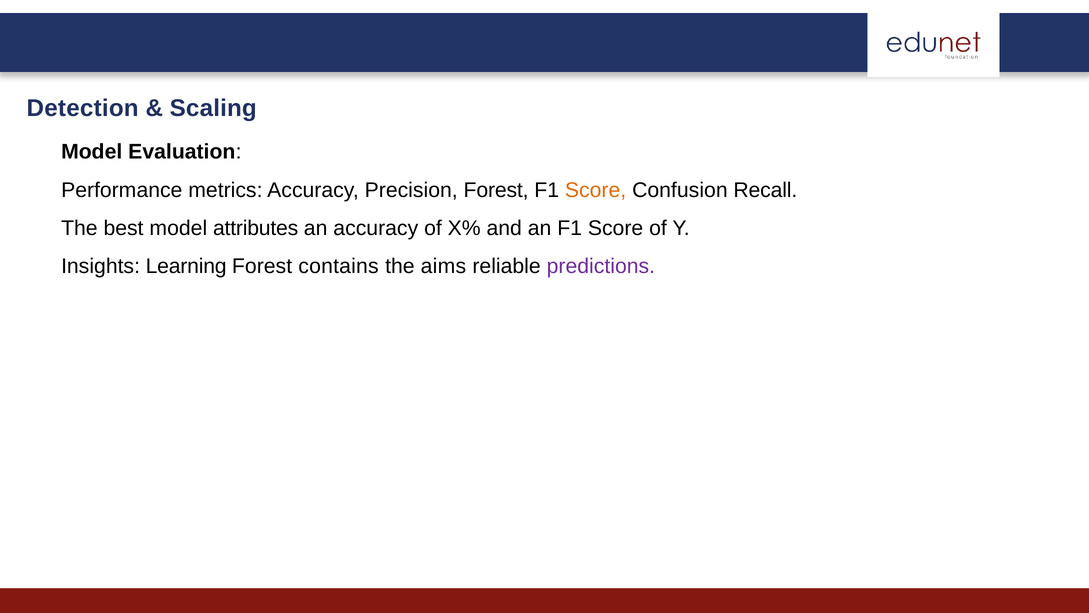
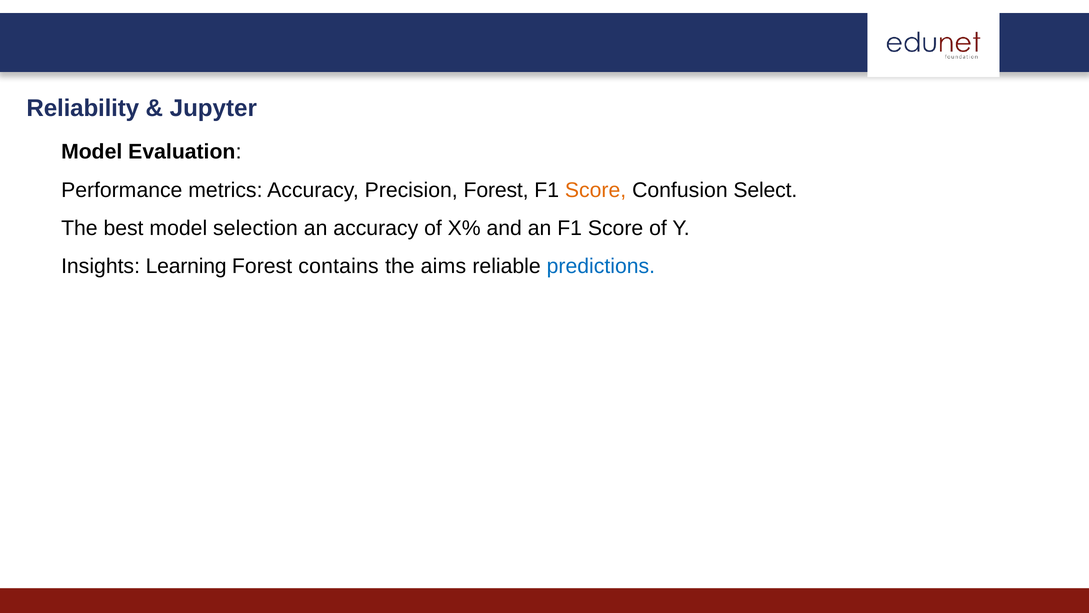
Detection: Detection -> Reliability
Scaling: Scaling -> Jupyter
Recall: Recall -> Select
attributes: attributes -> selection
predictions colour: purple -> blue
